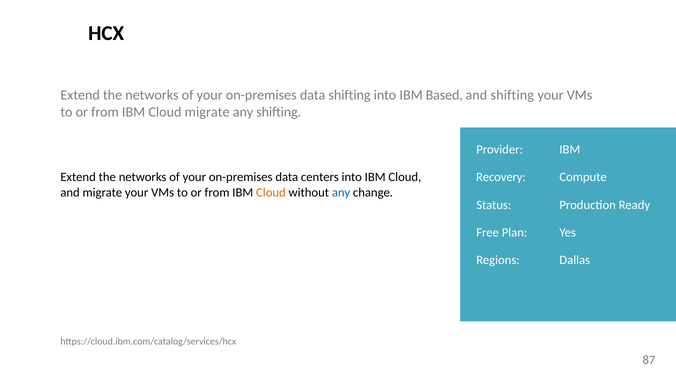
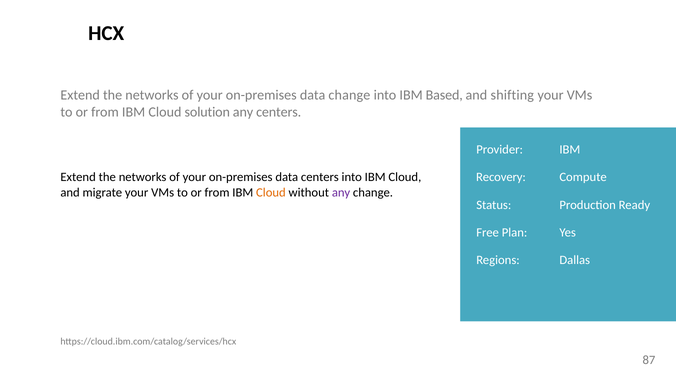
data shifting: shifting -> change
Cloud migrate: migrate -> solution
any shifting: shifting -> centers
any at (341, 193) colour: blue -> purple
